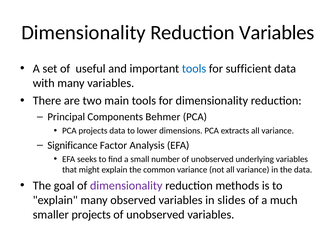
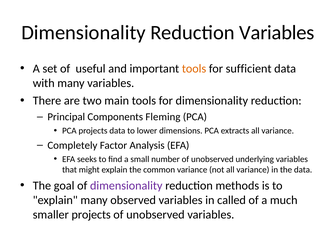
tools at (194, 69) colour: blue -> orange
Behmer: Behmer -> Fleming
Significance: Significance -> Completely
slides: slides -> called
